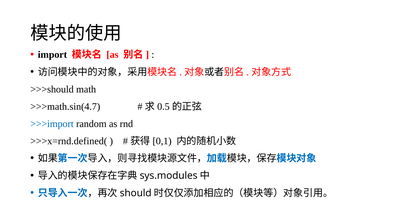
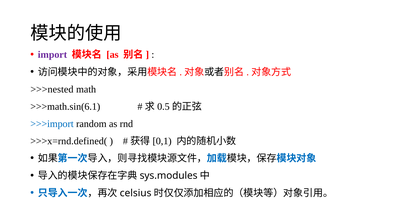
import colour: black -> purple
>>>should: >>>should -> >>>nested
>>>math.sin(4.7: >>>math.sin(4.7 -> >>>math.sin(6.1
should: should -> celsius
